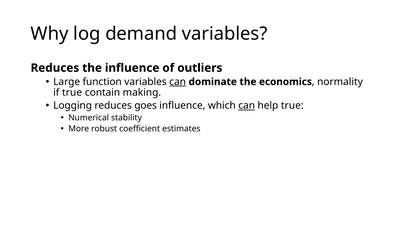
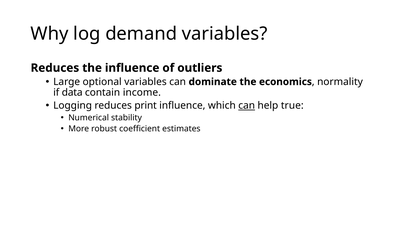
function: function -> optional
can at (178, 82) underline: present -> none
if true: true -> data
making: making -> income
goes: goes -> print
